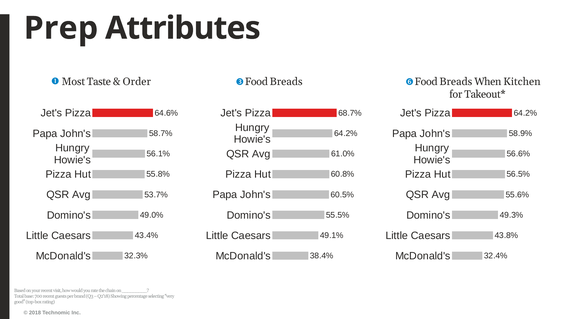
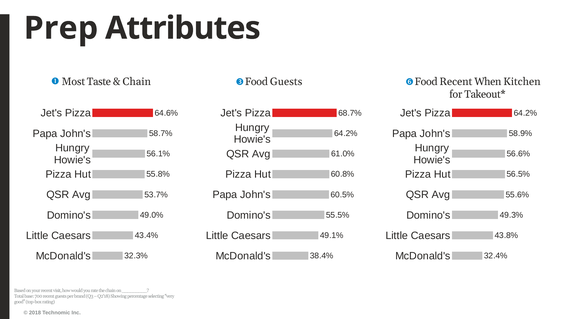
Order at (137, 82): Order -> Chain
Breads at (286, 82): Breads -> Guests
Breads at (456, 82): Breads -> Recent
